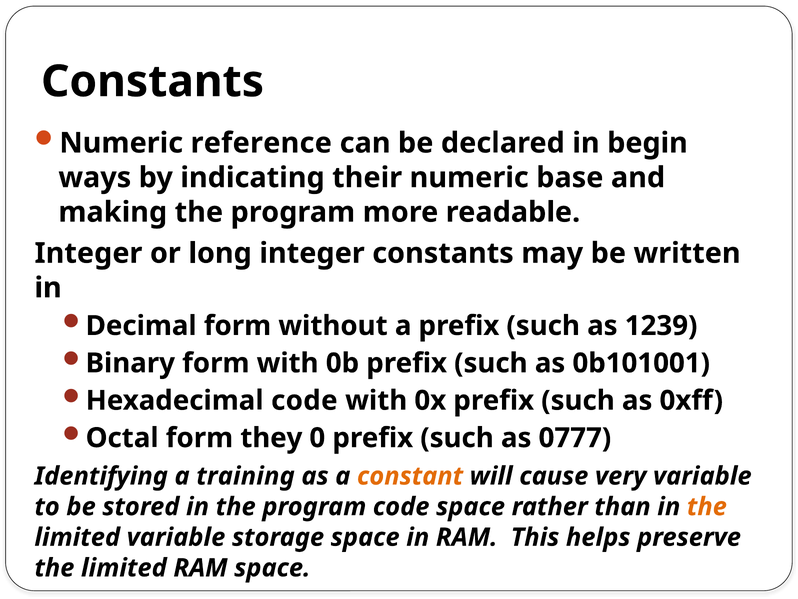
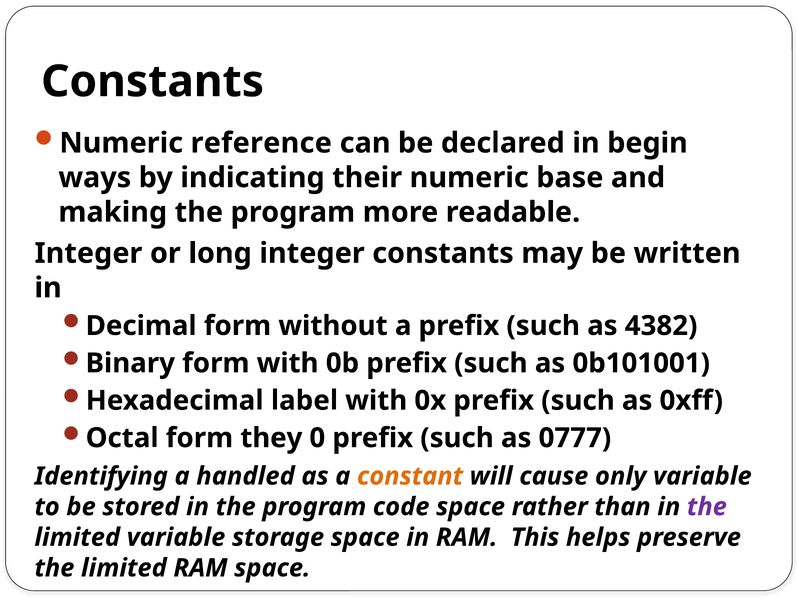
1239: 1239 -> 4382
Hexadecimal code: code -> label
training: training -> handled
very: very -> only
the at (707, 506) colour: orange -> purple
